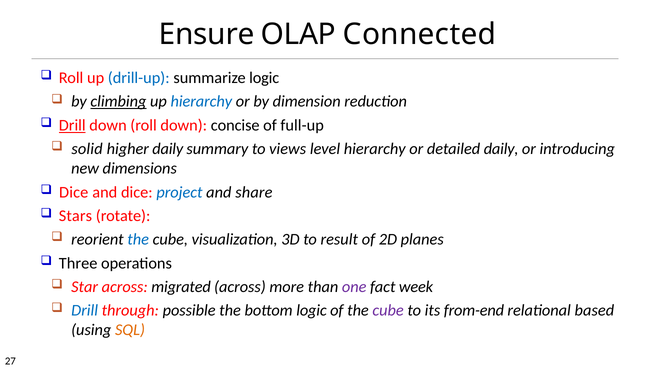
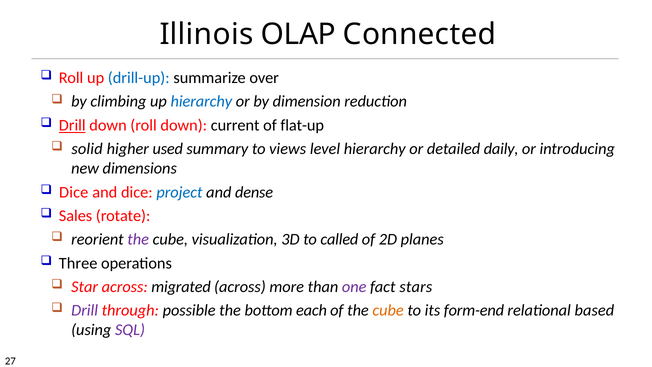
Ensure: Ensure -> Illinois
summarize logic: logic -> over
climbing underline: present -> none
concise: concise -> current
full-up: full-up -> flat-up
higher daily: daily -> used
share: share -> dense
Stars: Stars -> Sales
the at (138, 239) colour: blue -> purple
result: result -> called
week: week -> stars
Drill at (85, 310) colour: blue -> purple
bottom logic: logic -> each
cube at (388, 310) colour: purple -> orange
from-end: from-end -> form-end
SQL colour: orange -> purple
